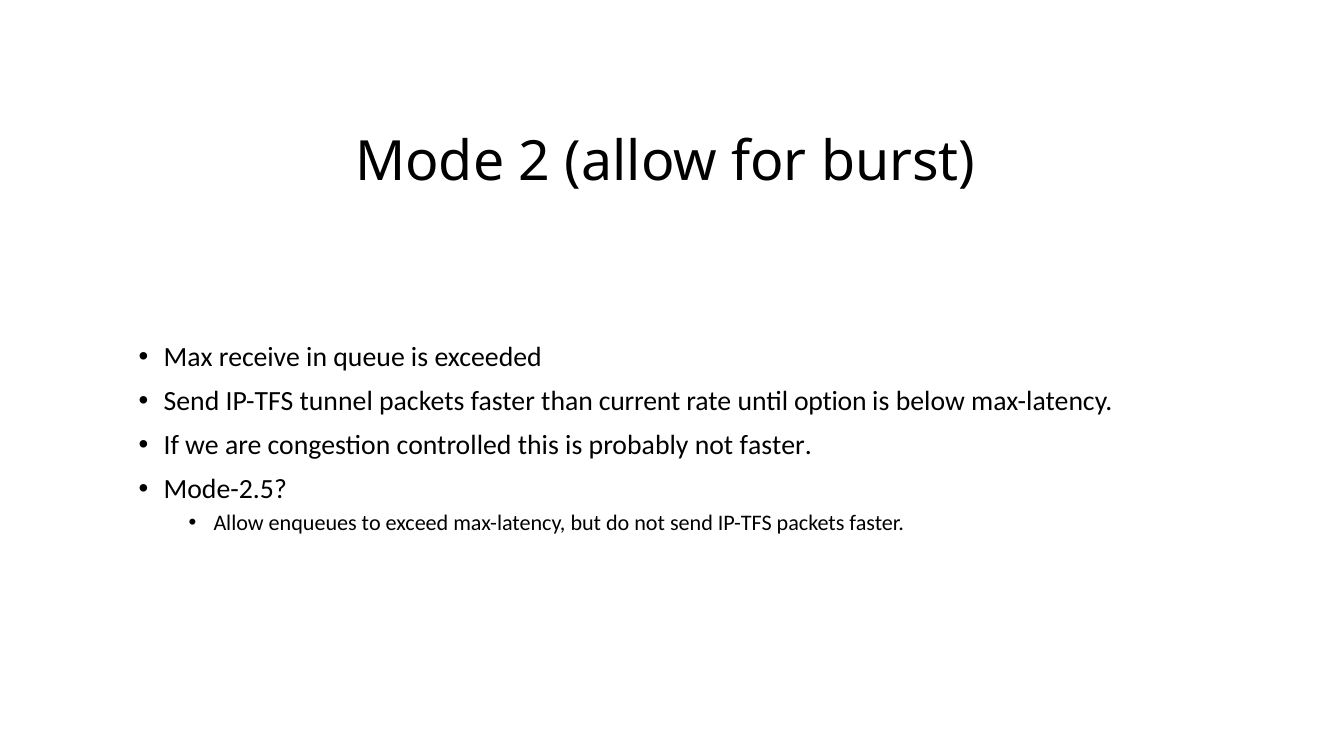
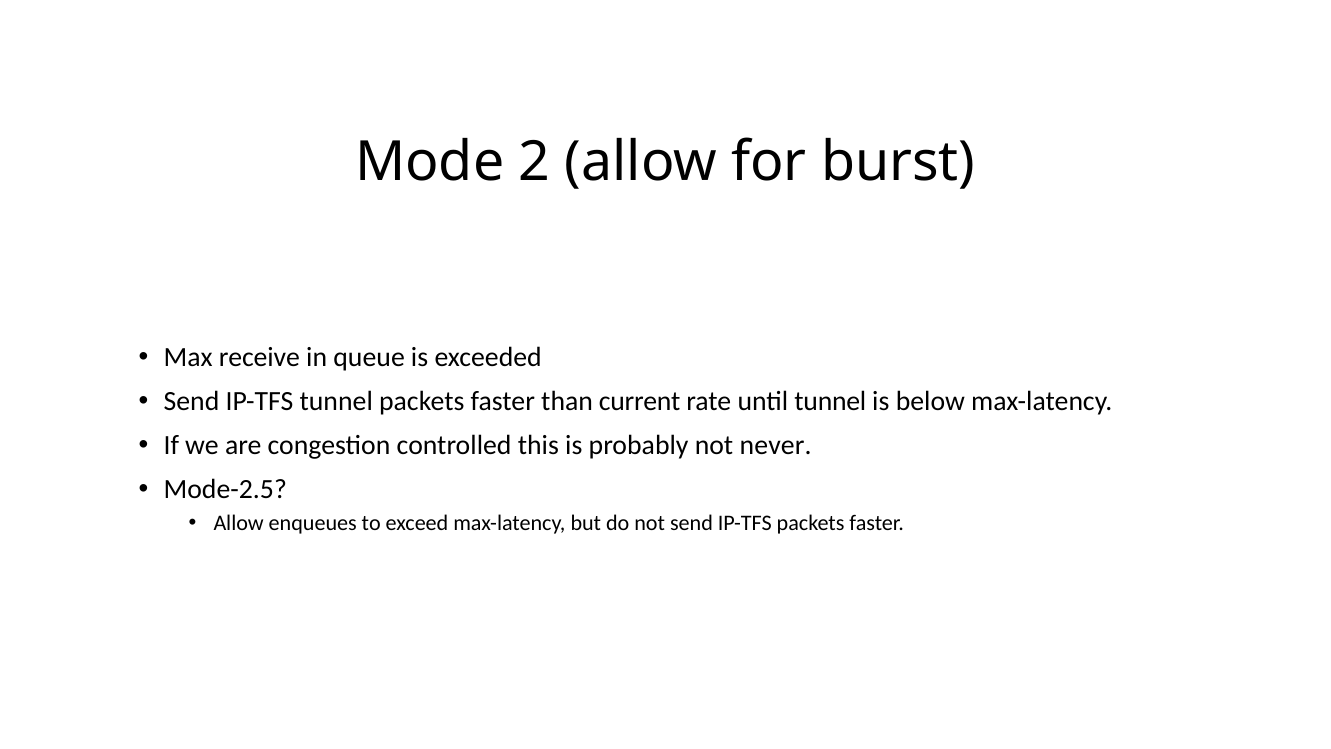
until option: option -> tunnel
not faster: faster -> never
